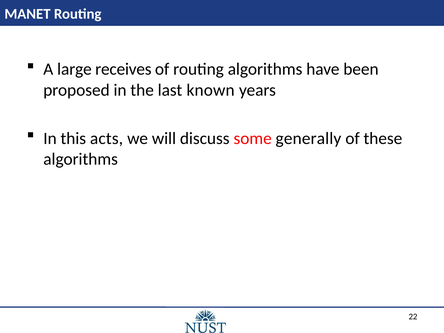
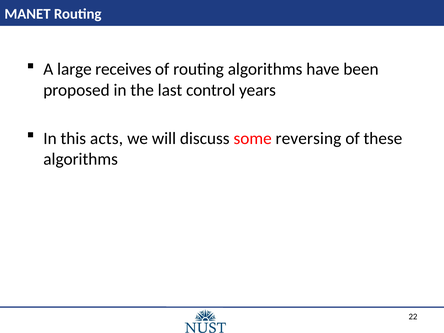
known: known -> control
generally: generally -> reversing
